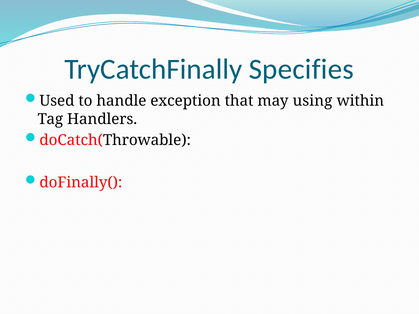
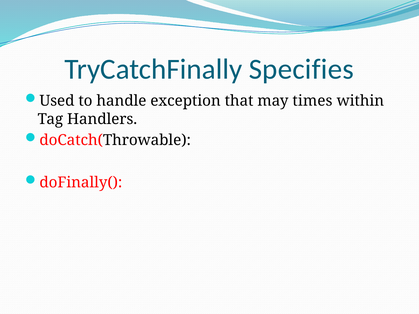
using: using -> times
